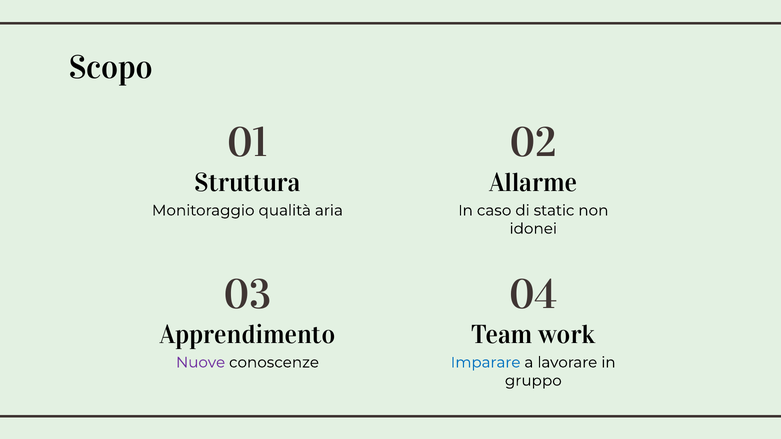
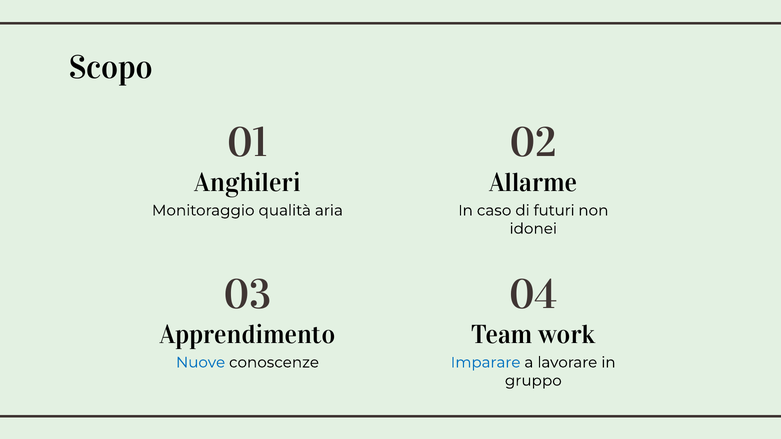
Struttura: Struttura -> Anghileri
static: static -> futuri
Nuove colour: purple -> blue
